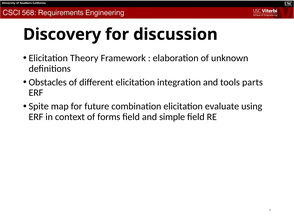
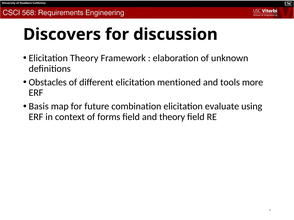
Discovery: Discovery -> Discovers
integration: integration -> mentioned
parts: parts -> more
Spite: Spite -> Basis
and simple: simple -> theory
